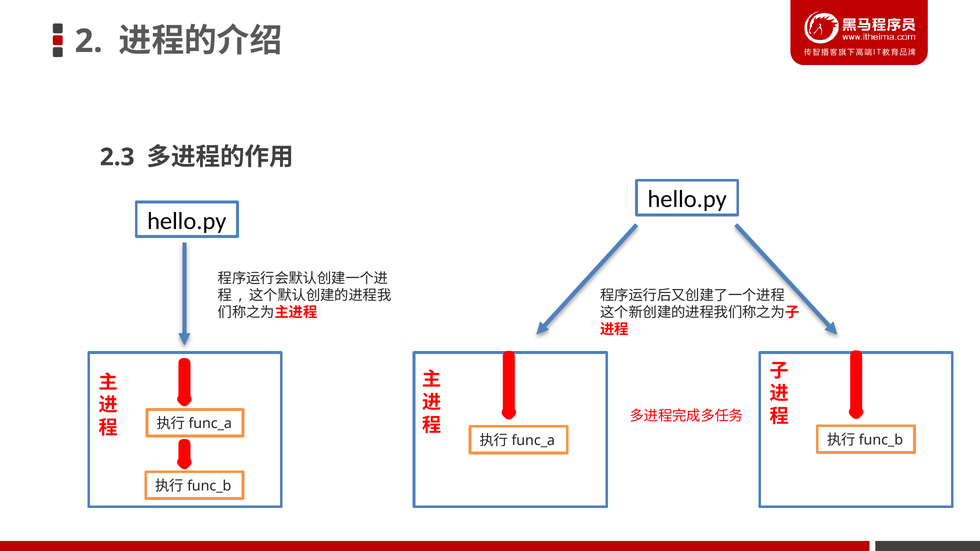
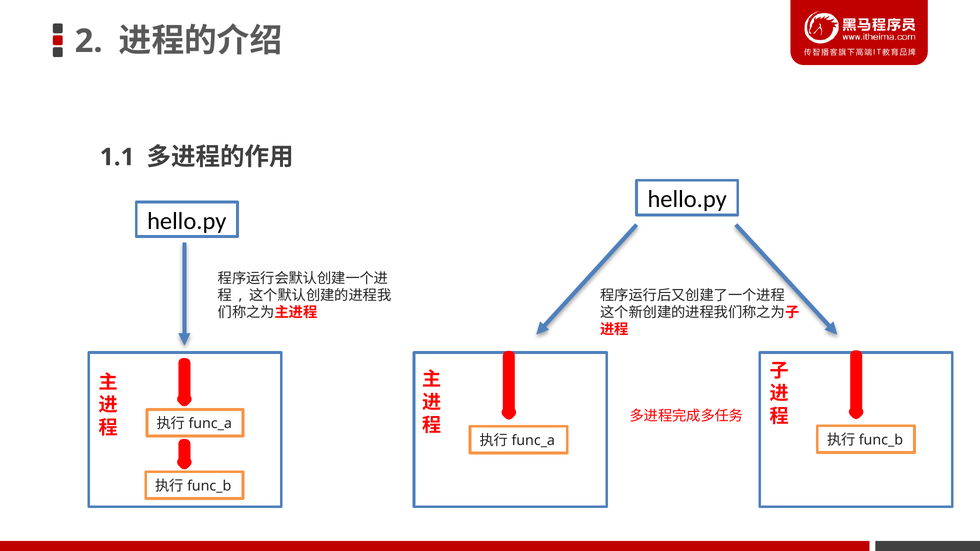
2.3: 2.3 -> 1.1
